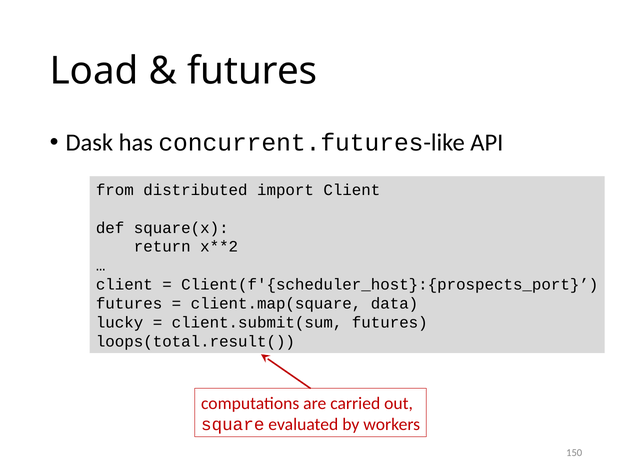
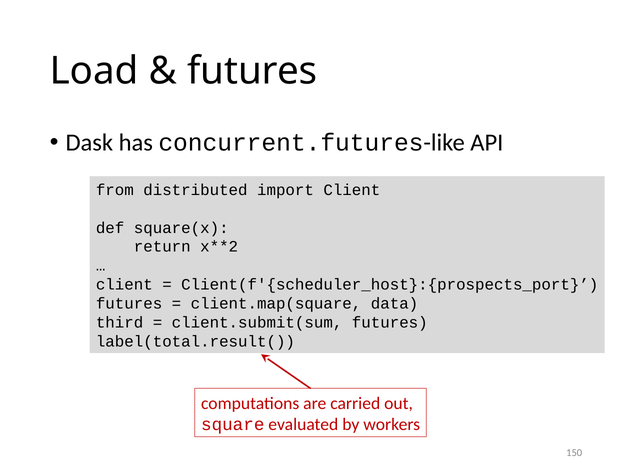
lucky: lucky -> third
loops(total.result(: loops(total.result( -> label(total.result(
